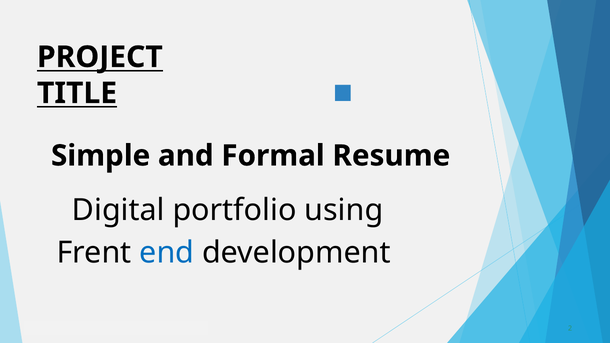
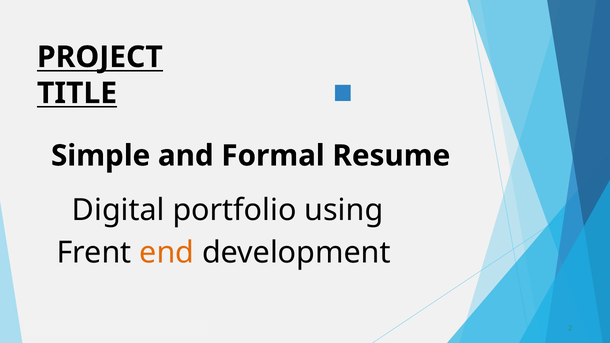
end colour: blue -> orange
